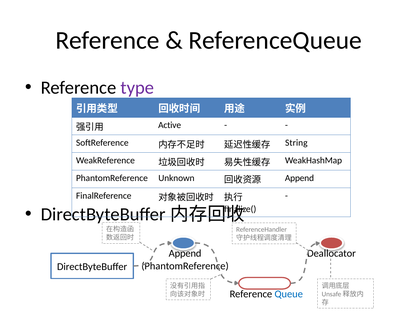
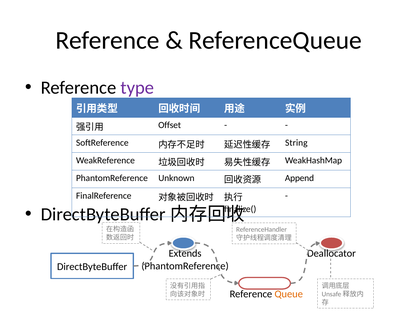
Active: Active -> Offset
Append at (185, 253): Append -> Extends
Queue colour: blue -> orange
